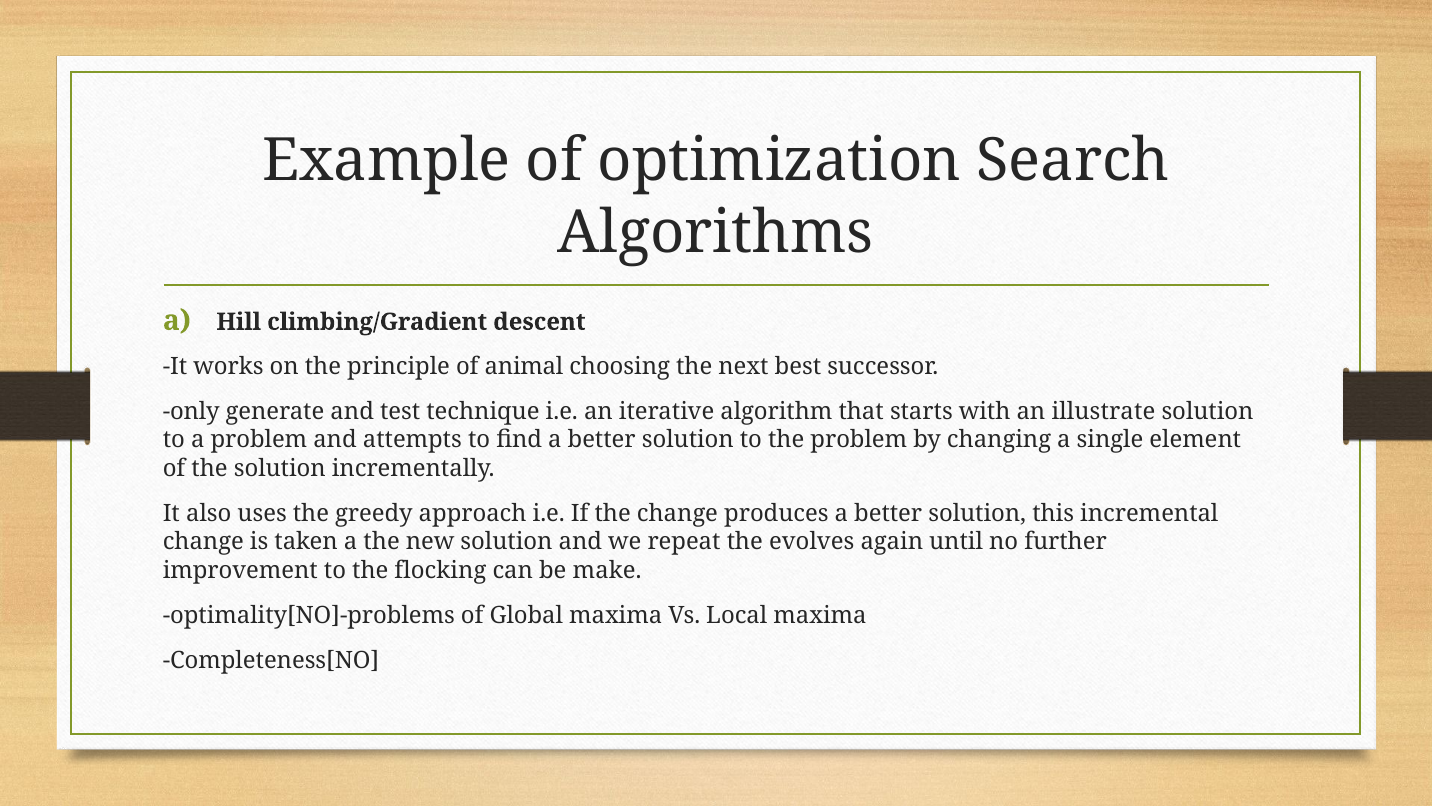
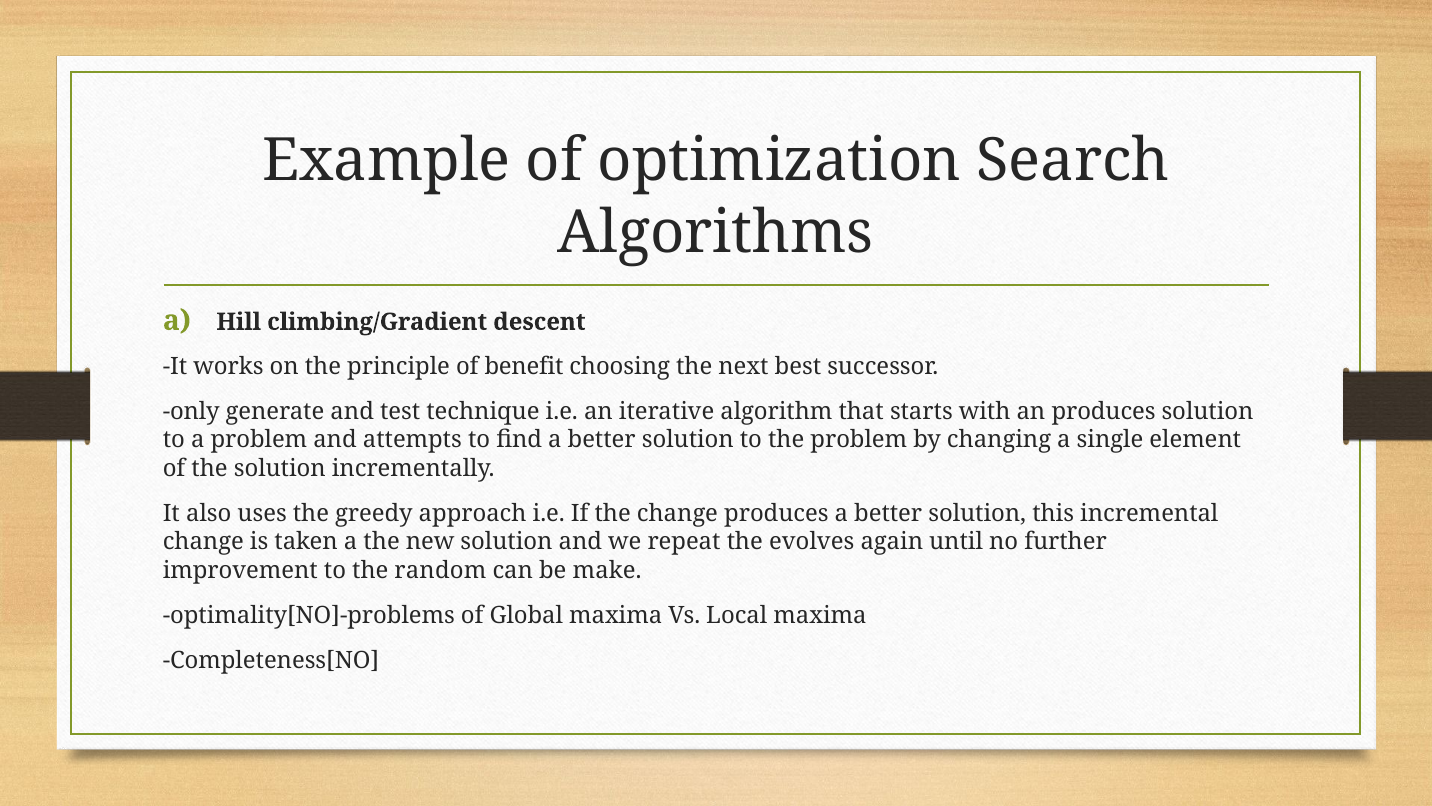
animal: animal -> benefit
an illustrate: illustrate -> produces
flocking: flocking -> random
